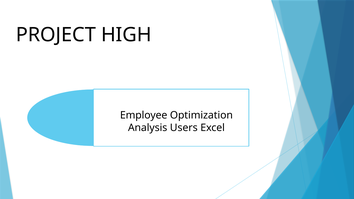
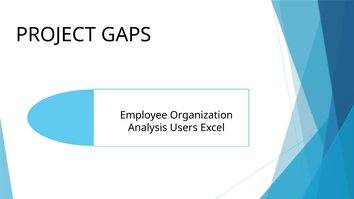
HIGH: HIGH -> GAPS
Optimization: Optimization -> Organization
